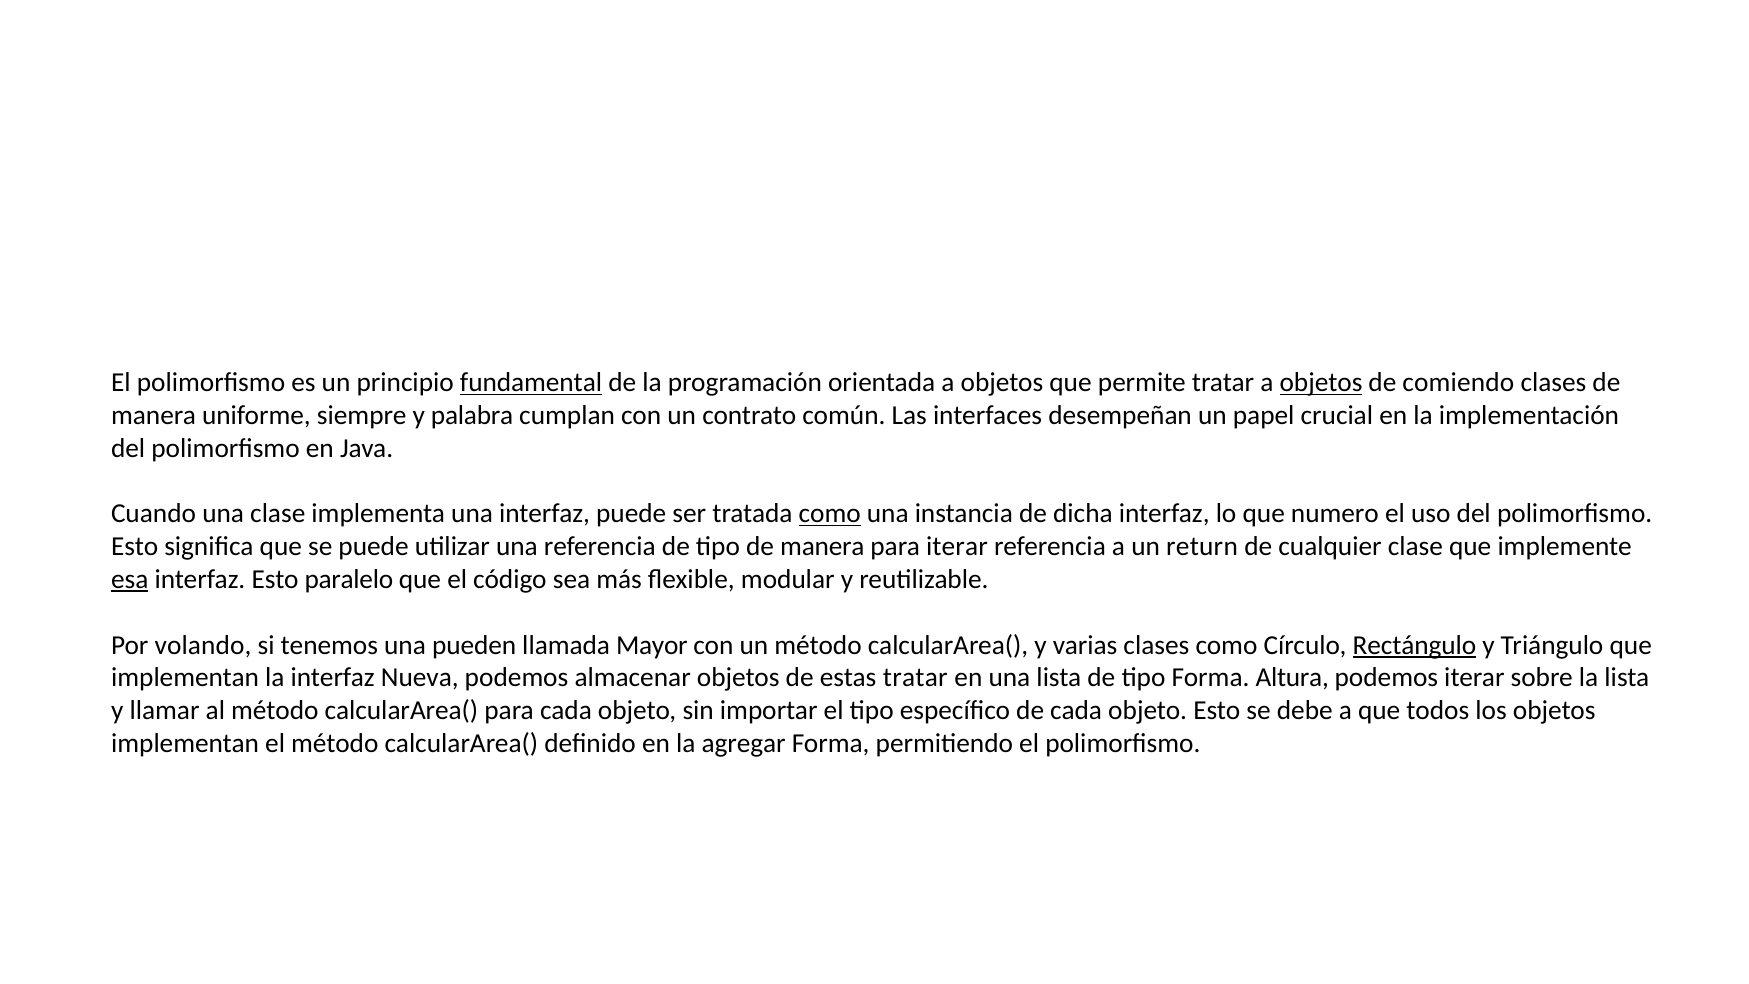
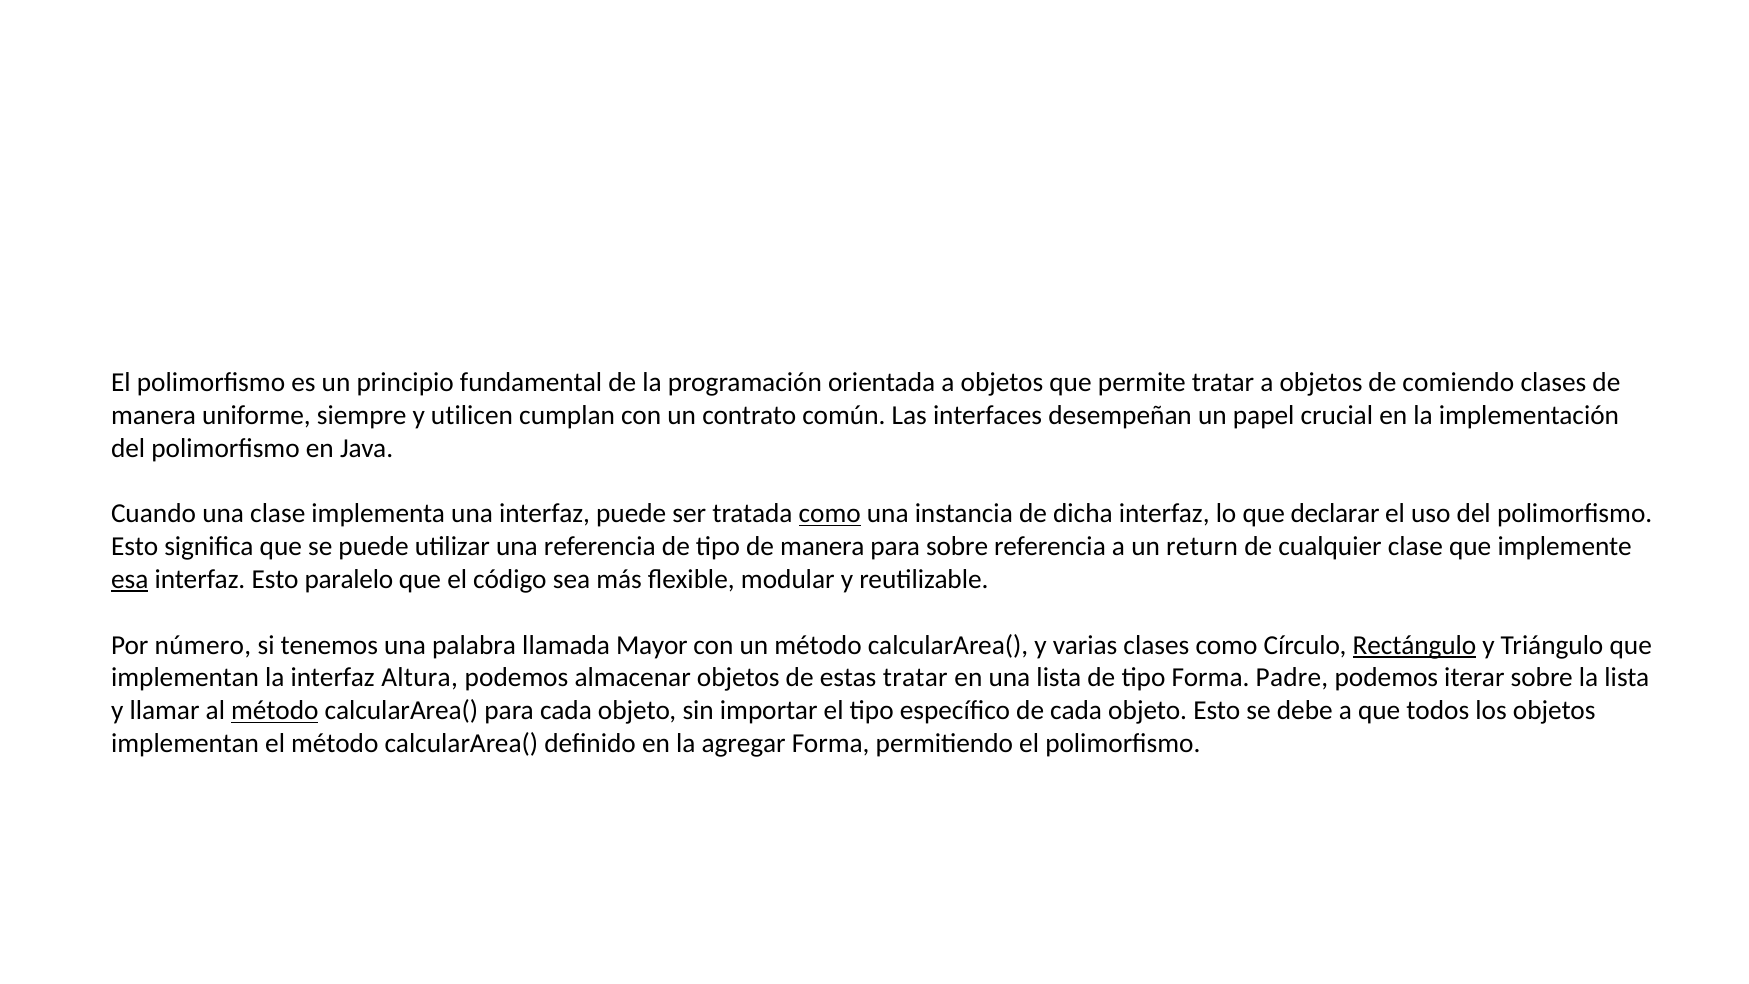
fundamental underline: present -> none
objetos at (1321, 383) underline: present -> none
palabra: palabra -> utilicen
numero: numero -> declarar
para iterar: iterar -> sobre
volando: volando -> número
pueden: pueden -> palabra
Nueva: Nueva -> Altura
Altura: Altura -> Padre
método at (275, 710) underline: none -> present
